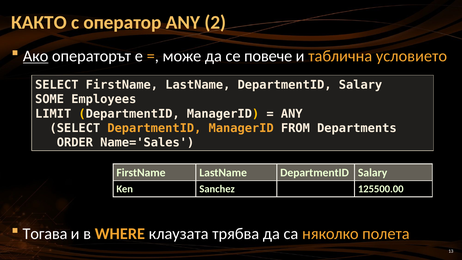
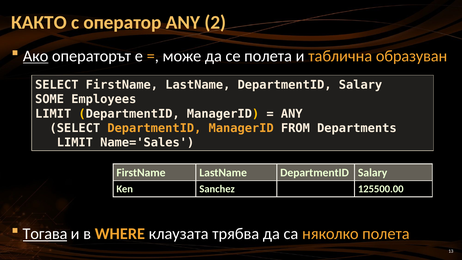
се повече: повече -> полета
условието: условието -> образуван
ORDER at (75, 143): ORDER -> LIMIT
Тогава underline: none -> present
